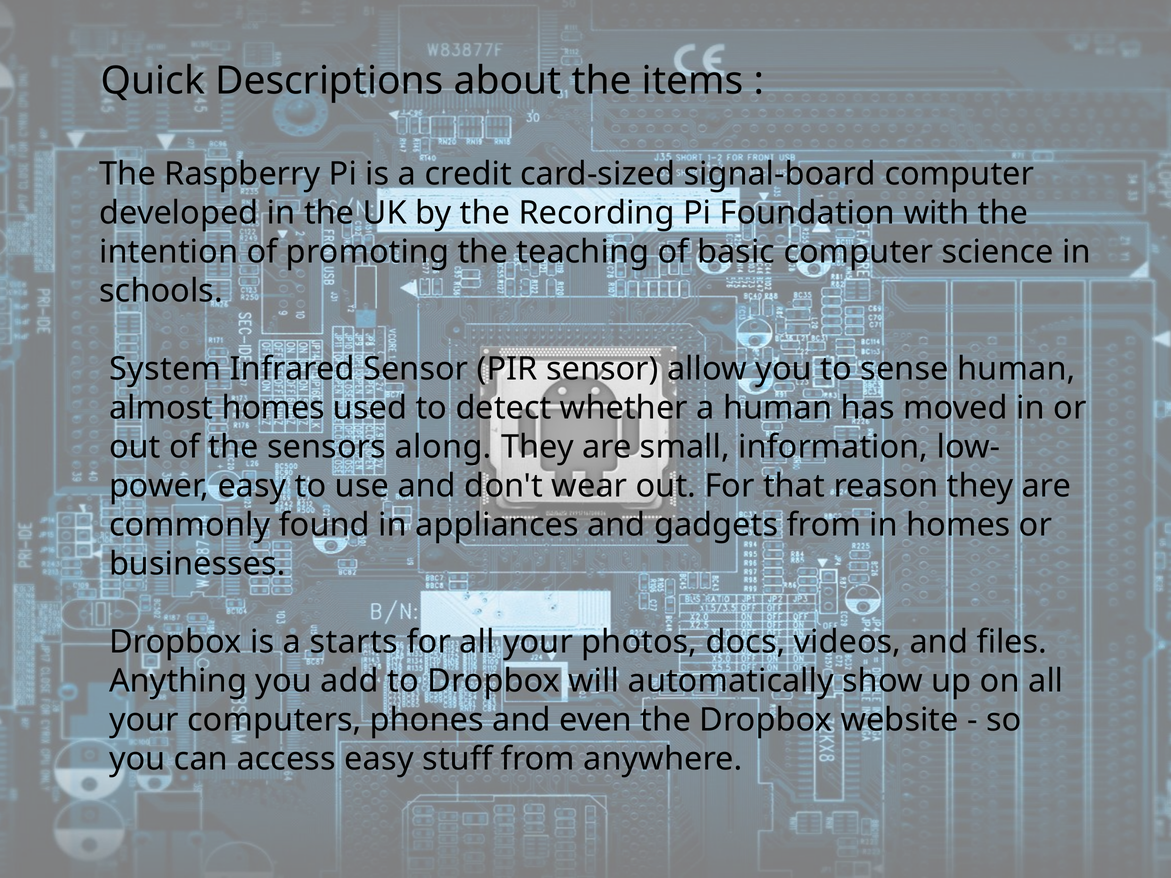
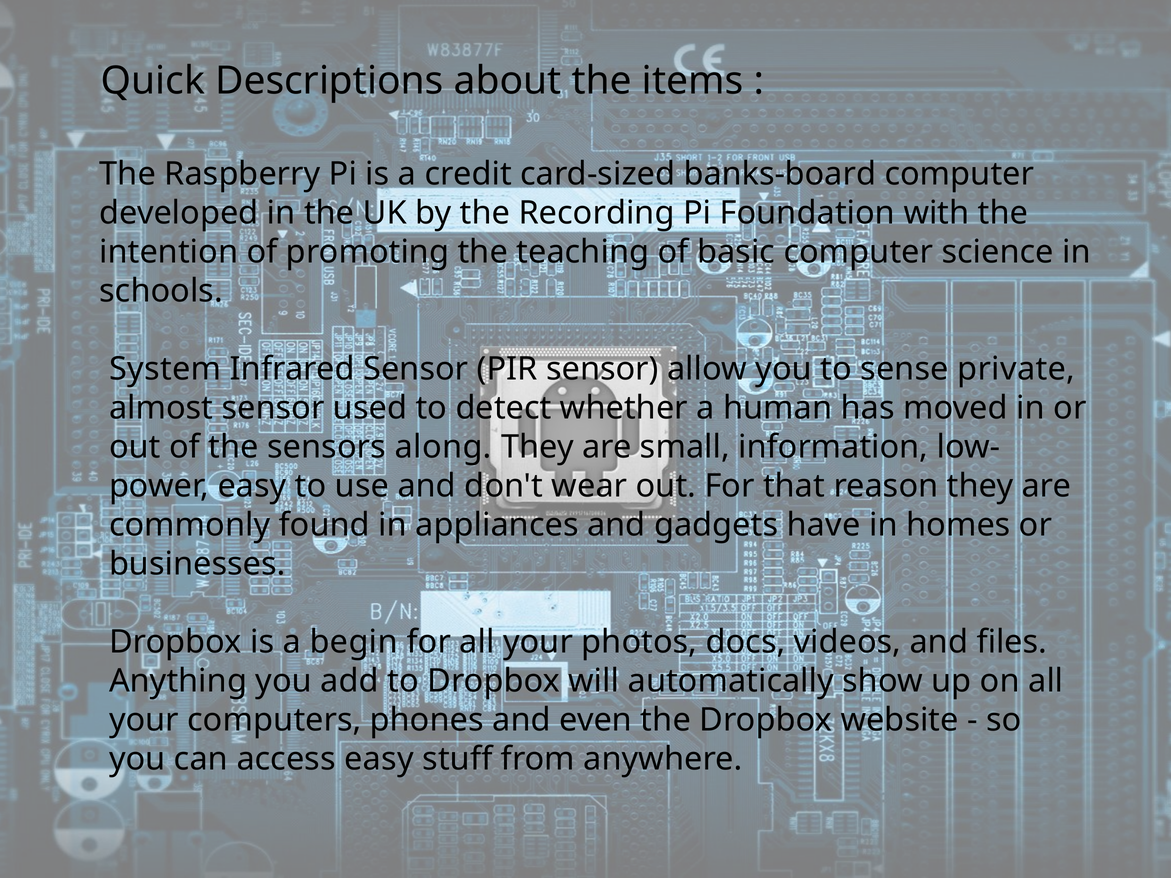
signal-board: signal-board -> banks-board
sense human: human -> private
almost homes: homes -> sensor
gadgets from: from -> have
starts: starts -> begin
